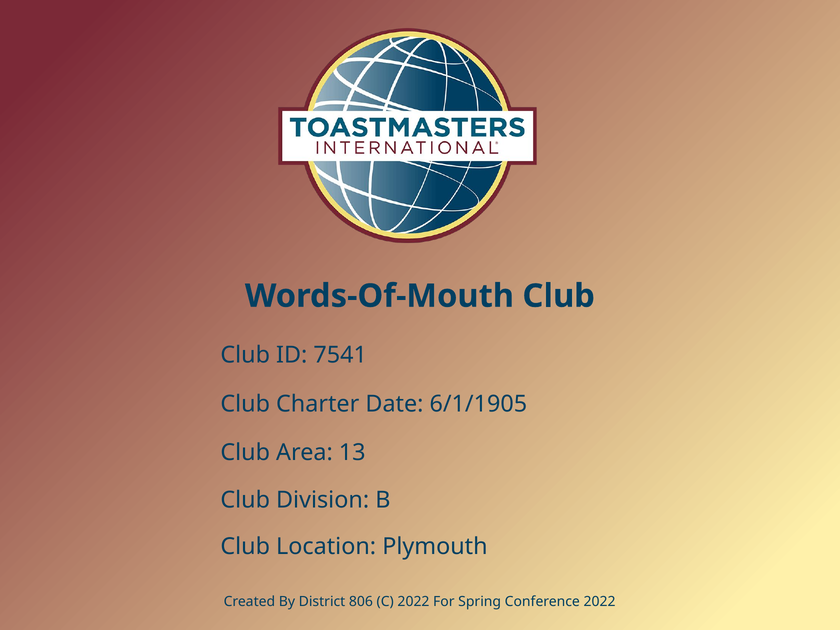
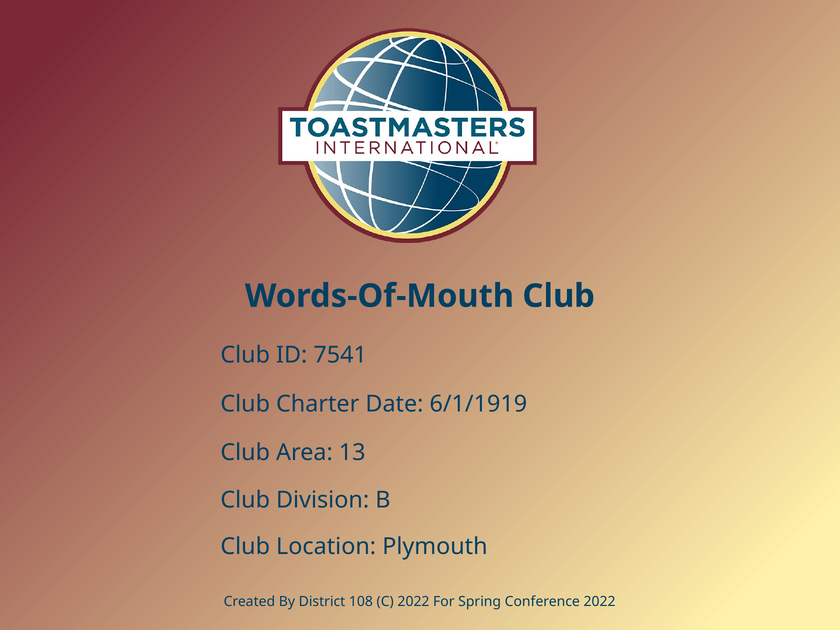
6/1/1905: 6/1/1905 -> 6/1/1919
806: 806 -> 108
